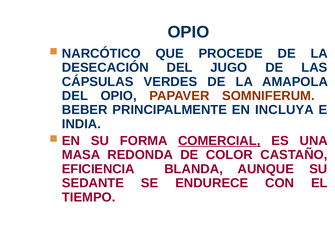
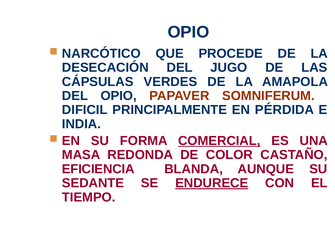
BEBER: BEBER -> DIFICIL
INCLUYA: INCLUYA -> PÉRDIDA
ENDURECE underline: none -> present
